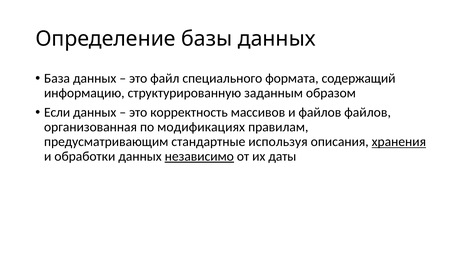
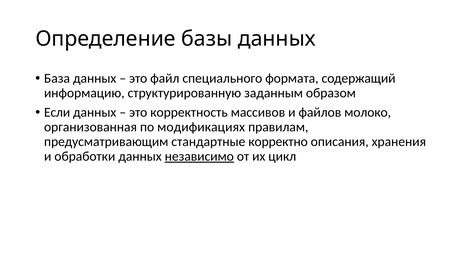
файлов файлов: файлов -> молоко
используя: используя -> корректно
хранения underline: present -> none
даты: даты -> цикл
